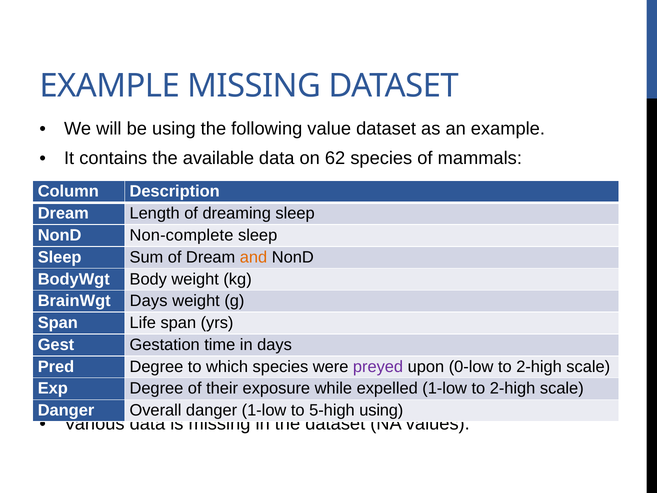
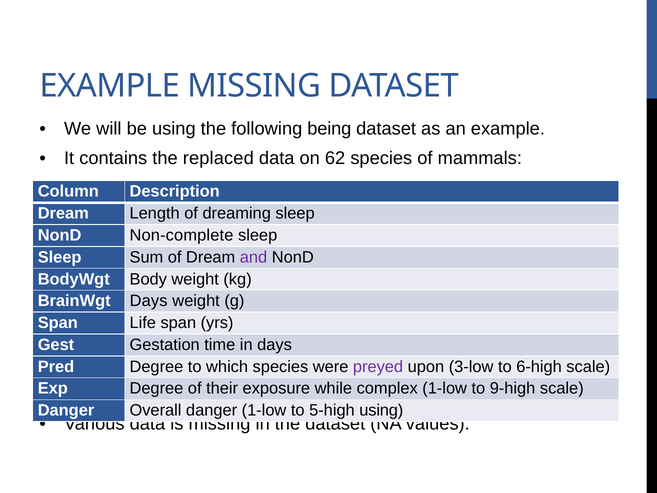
value: value -> being
available: available -> replaced
and colour: orange -> purple
0-low: 0-low -> 3-low
2-high at (539, 366): 2-high -> 6-high
expelled: expelled -> complex
1-low to 2-high: 2-high -> 9-high
